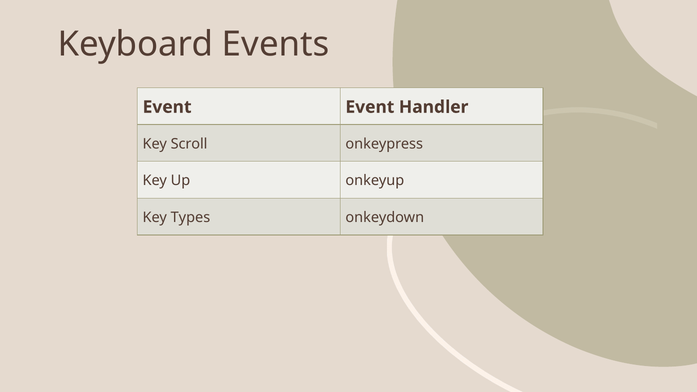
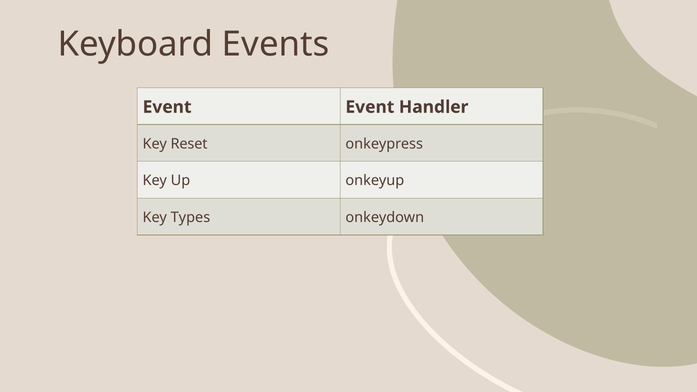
Scroll: Scroll -> Reset
